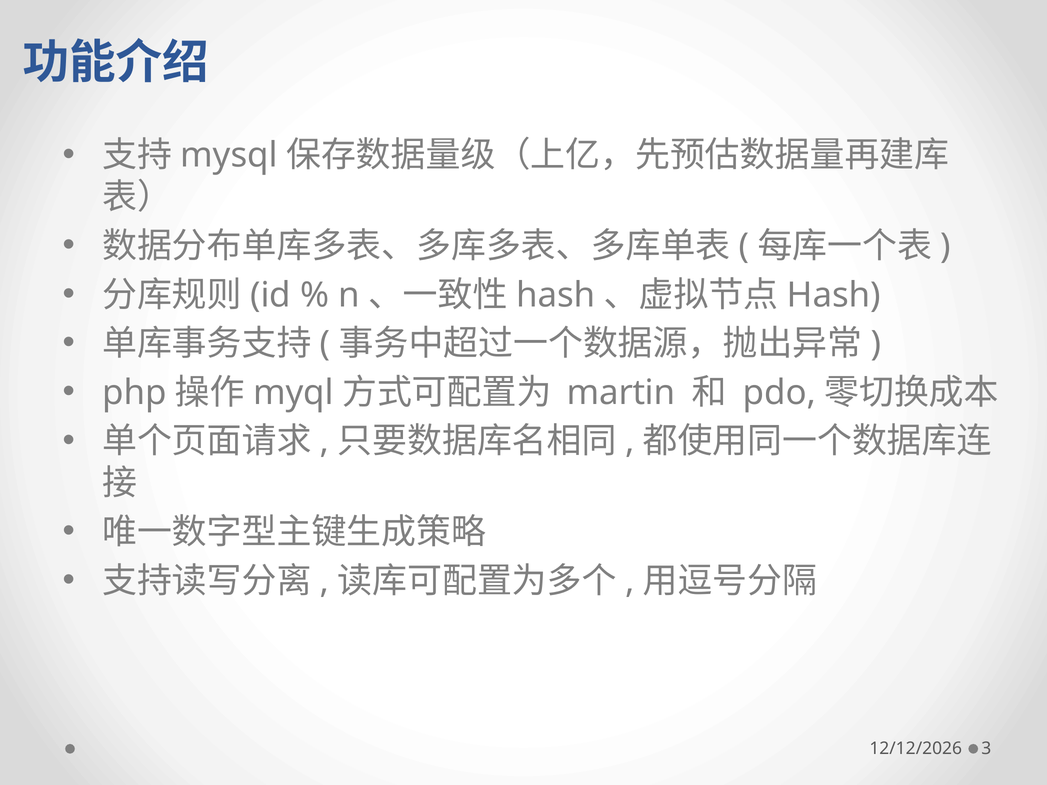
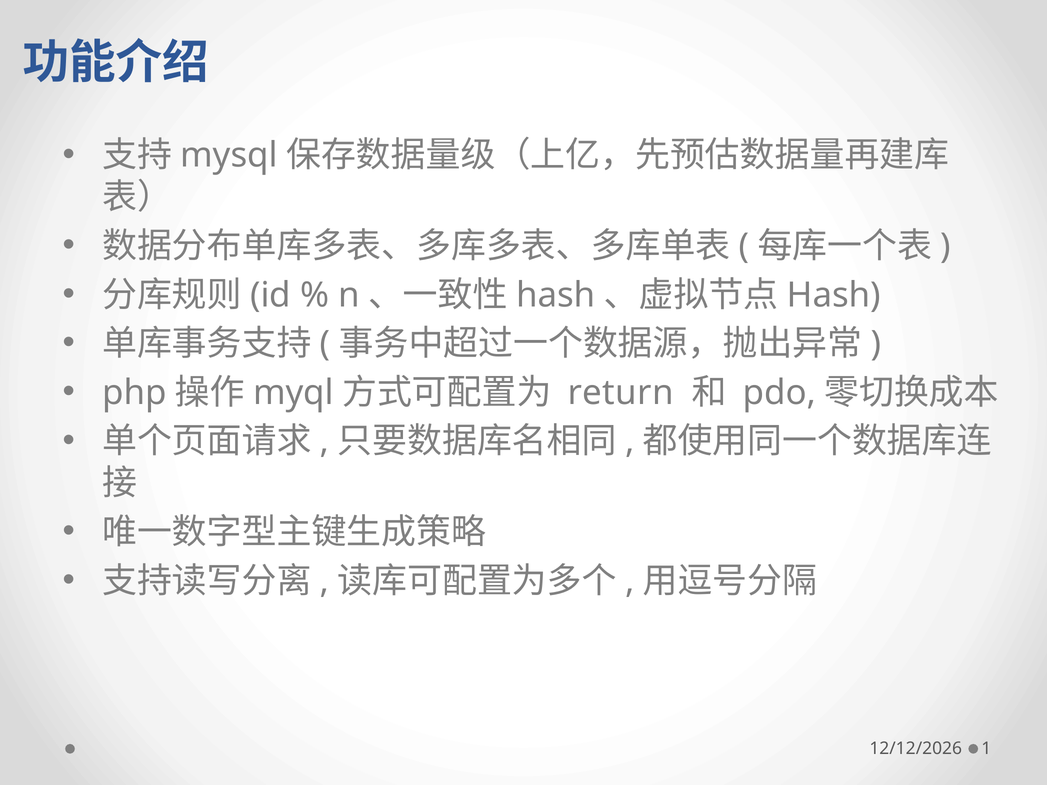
martin: martin -> return
3: 3 -> 1
